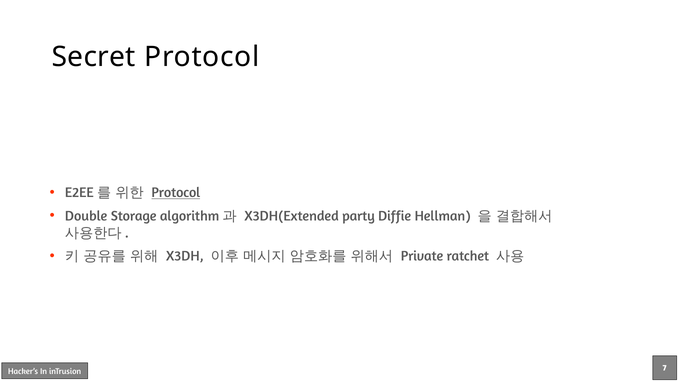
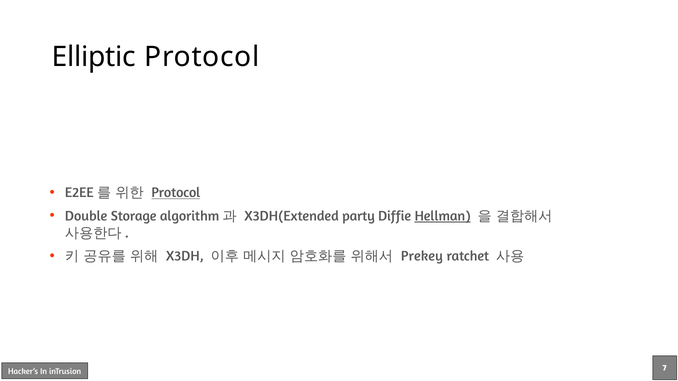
Secret: Secret -> Elliptic
Hellman underline: none -> present
Private: Private -> Prekey
